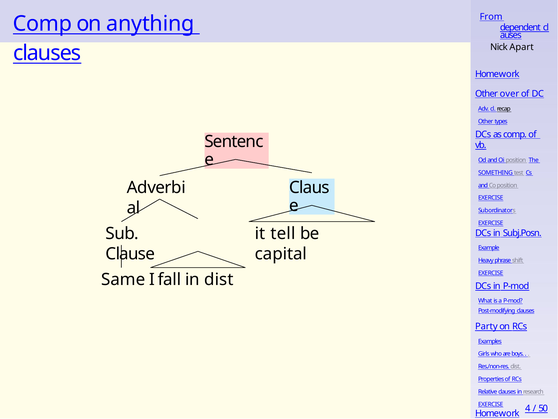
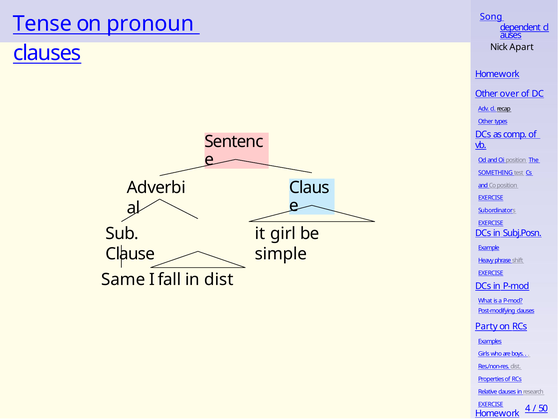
From: From -> Song
Comp at (42, 24): Comp -> Tense
anything: anything -> pronoun
tell: tell -> girl
capital: capital -> simple
